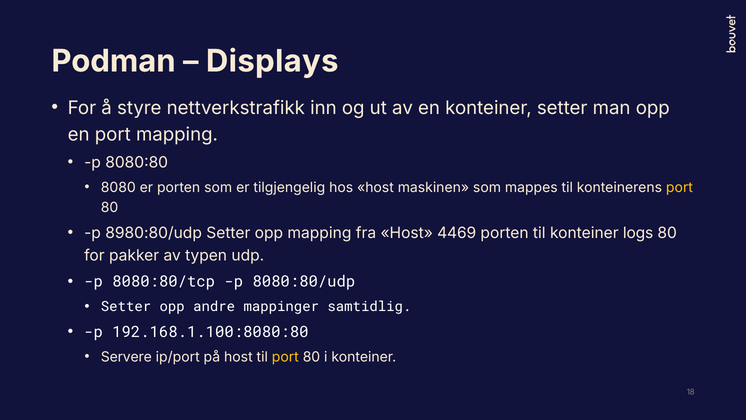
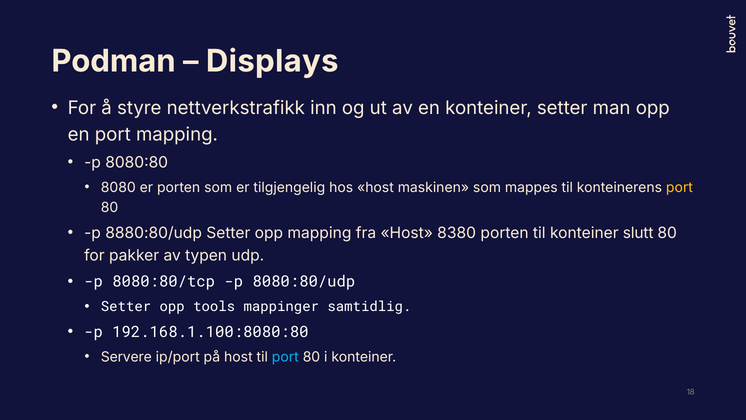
8980:80/udp: 8980:80/udp -> 8880:80/udp
4469: 4469 -> 8380
logs: logs -> slutt
andre: andre -> tools
port at (285, 357) colour: yellow -> light blue
